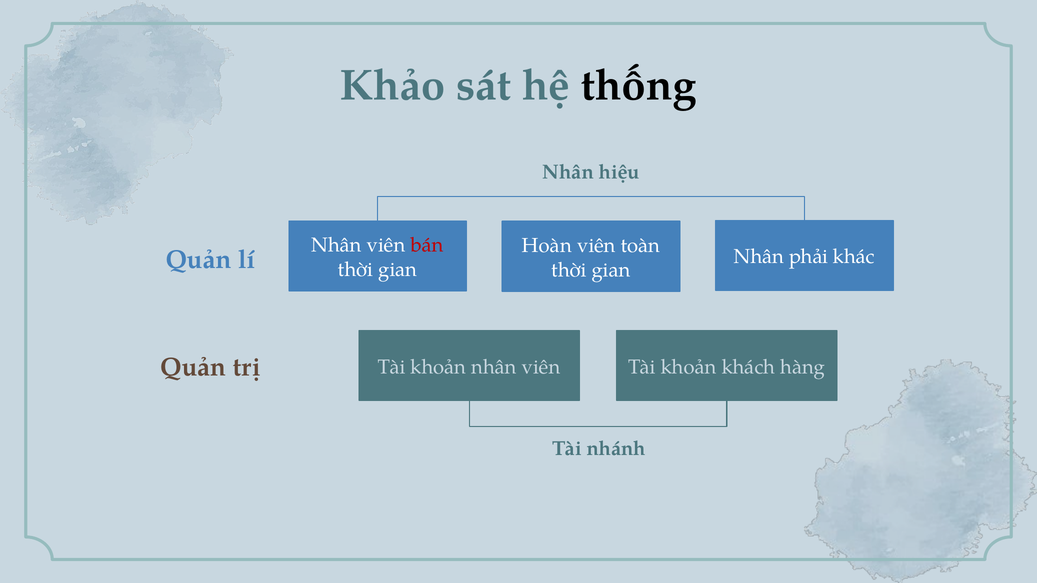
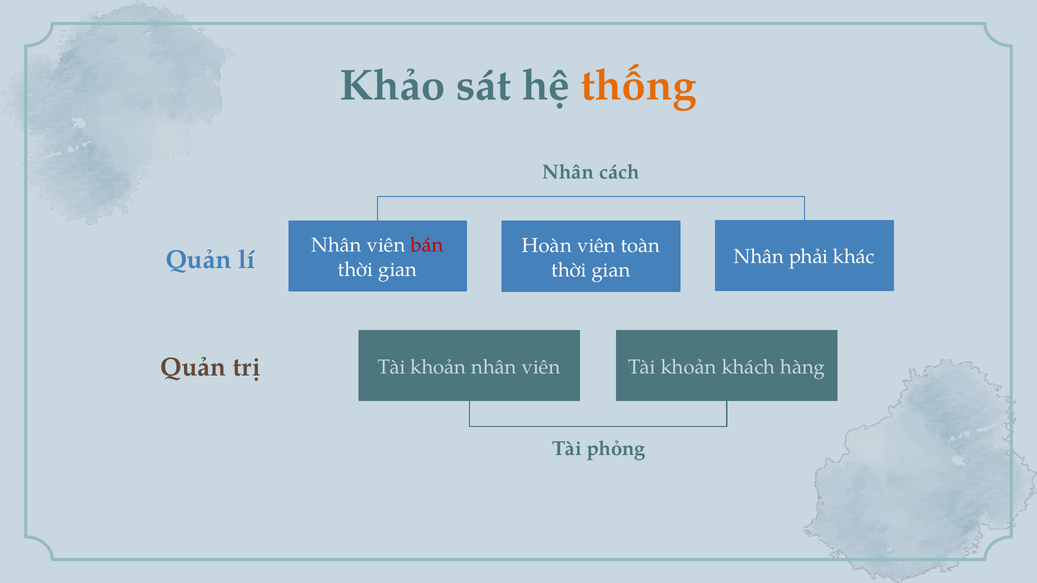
thống colour: black -> orange
hiệu: hiệu -> cách
nhánh: nhánh -> phỏng
